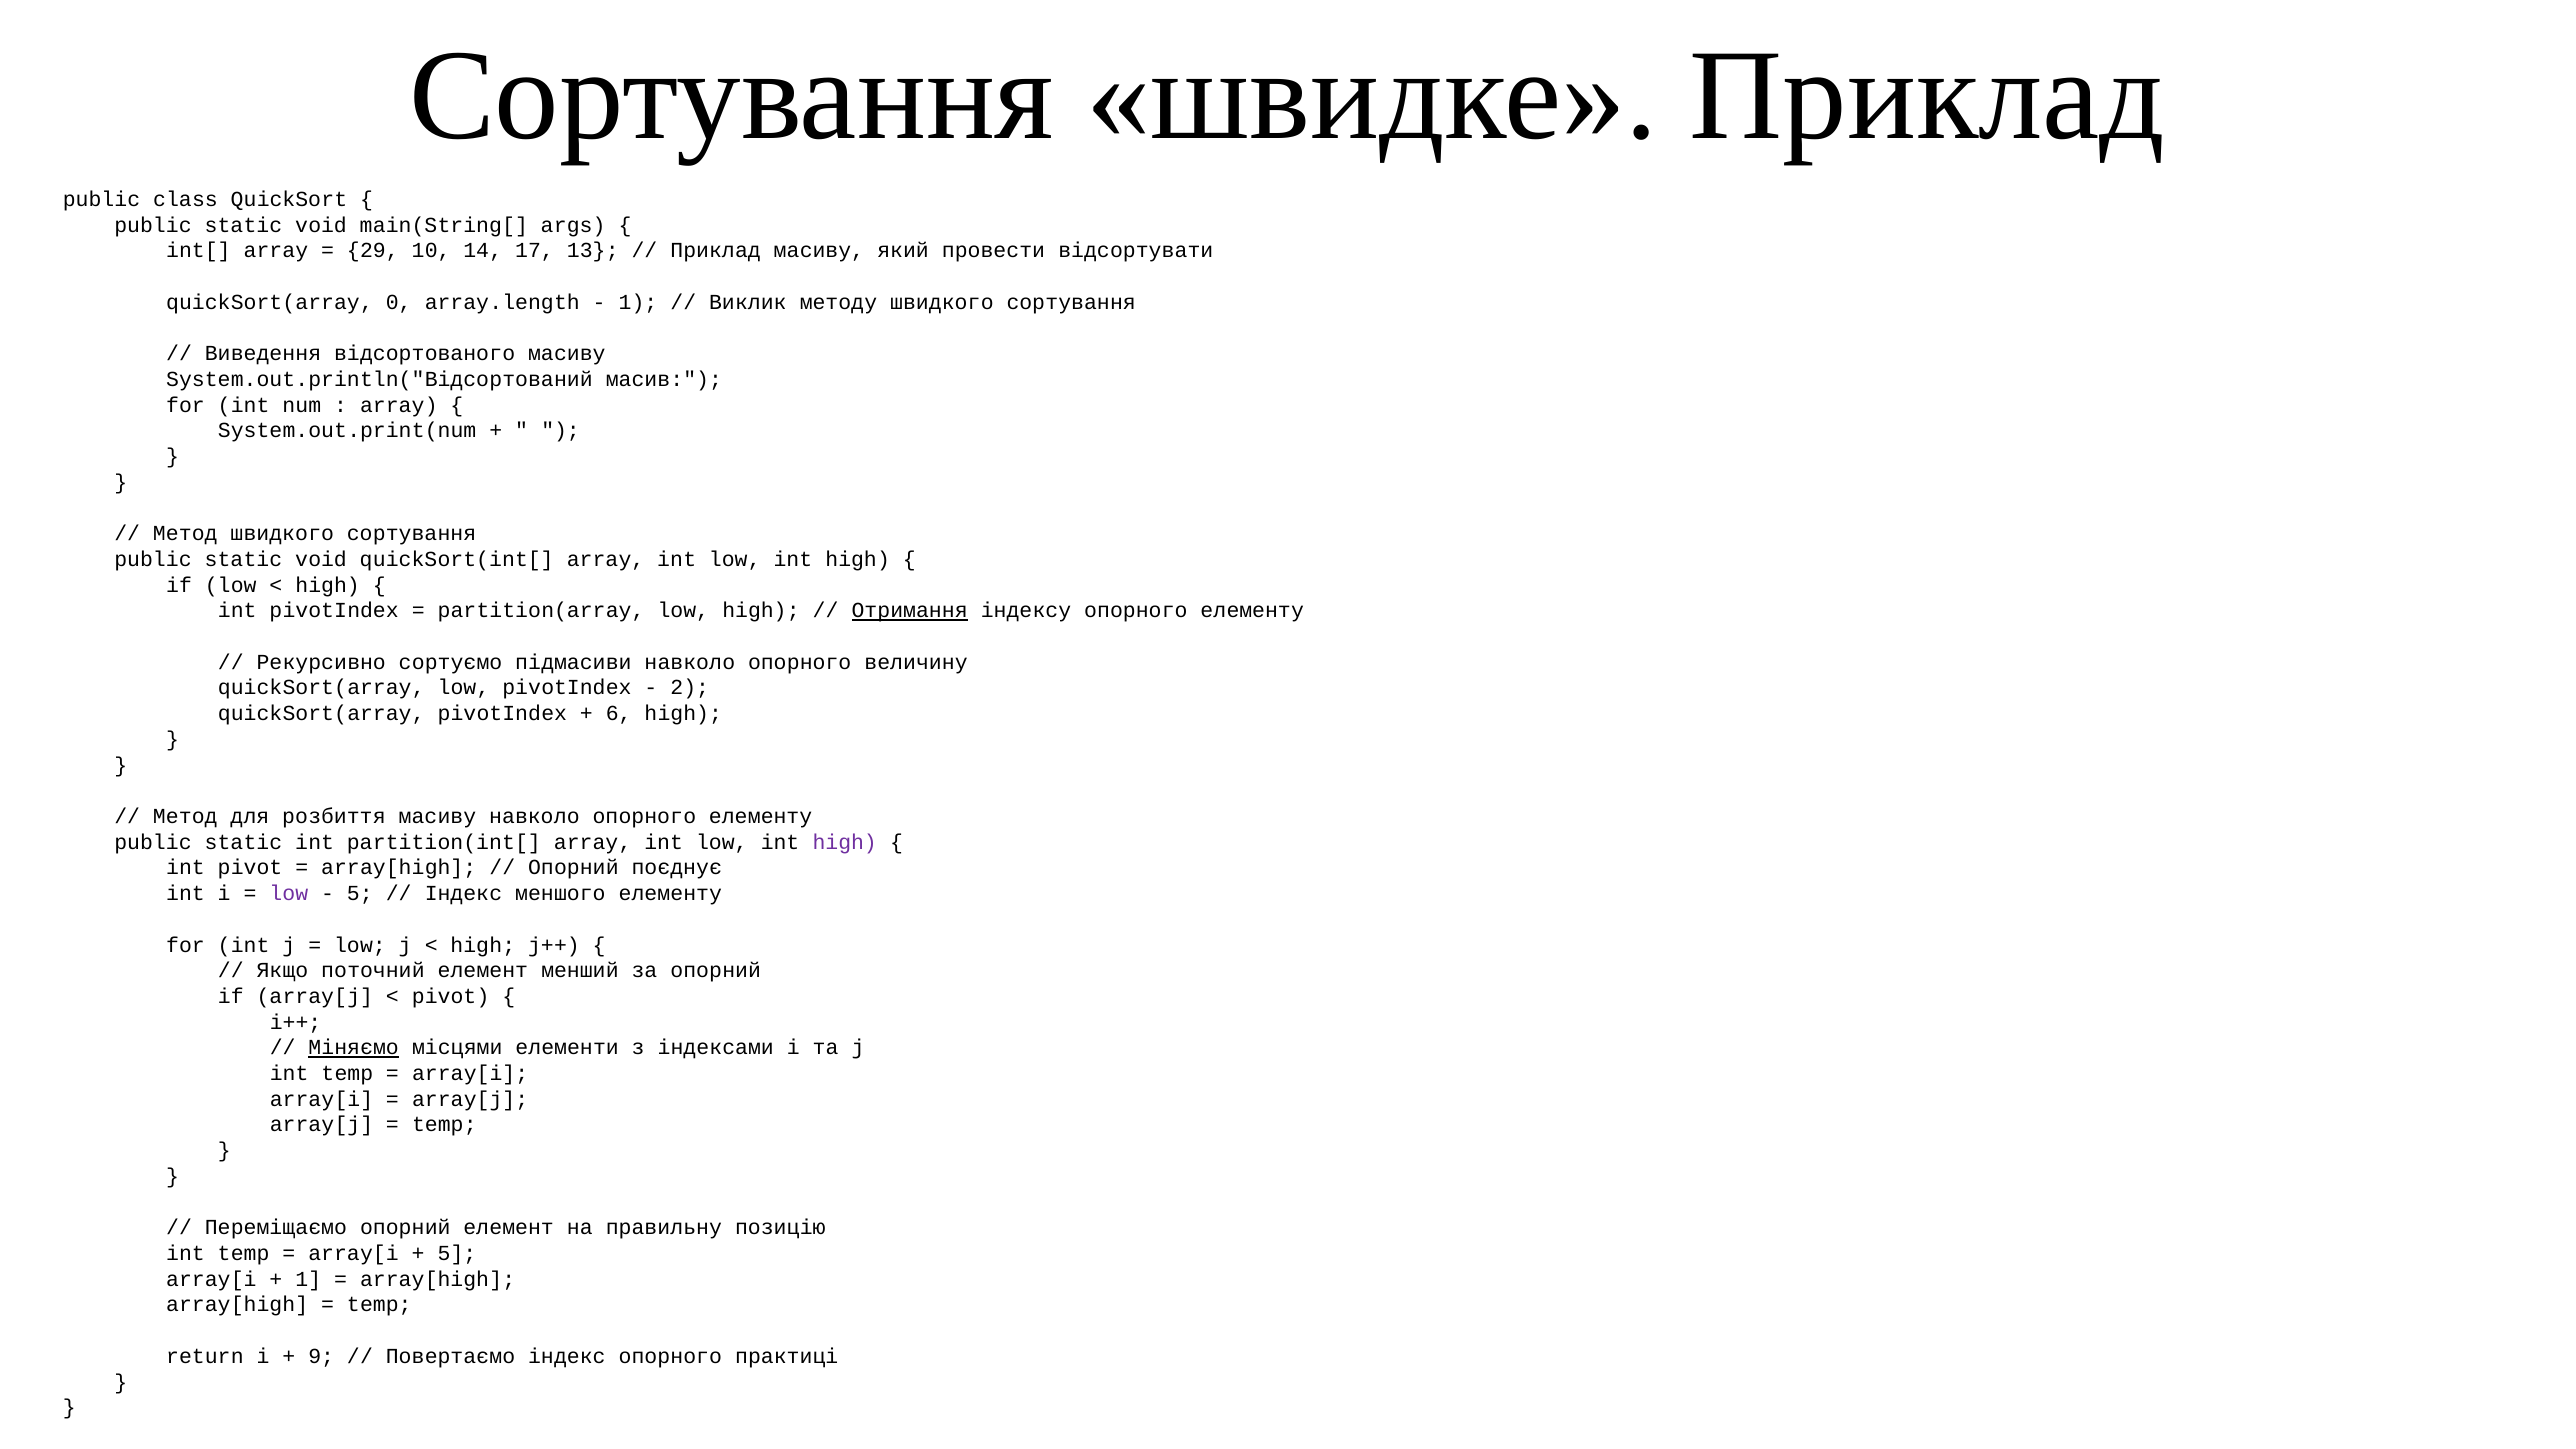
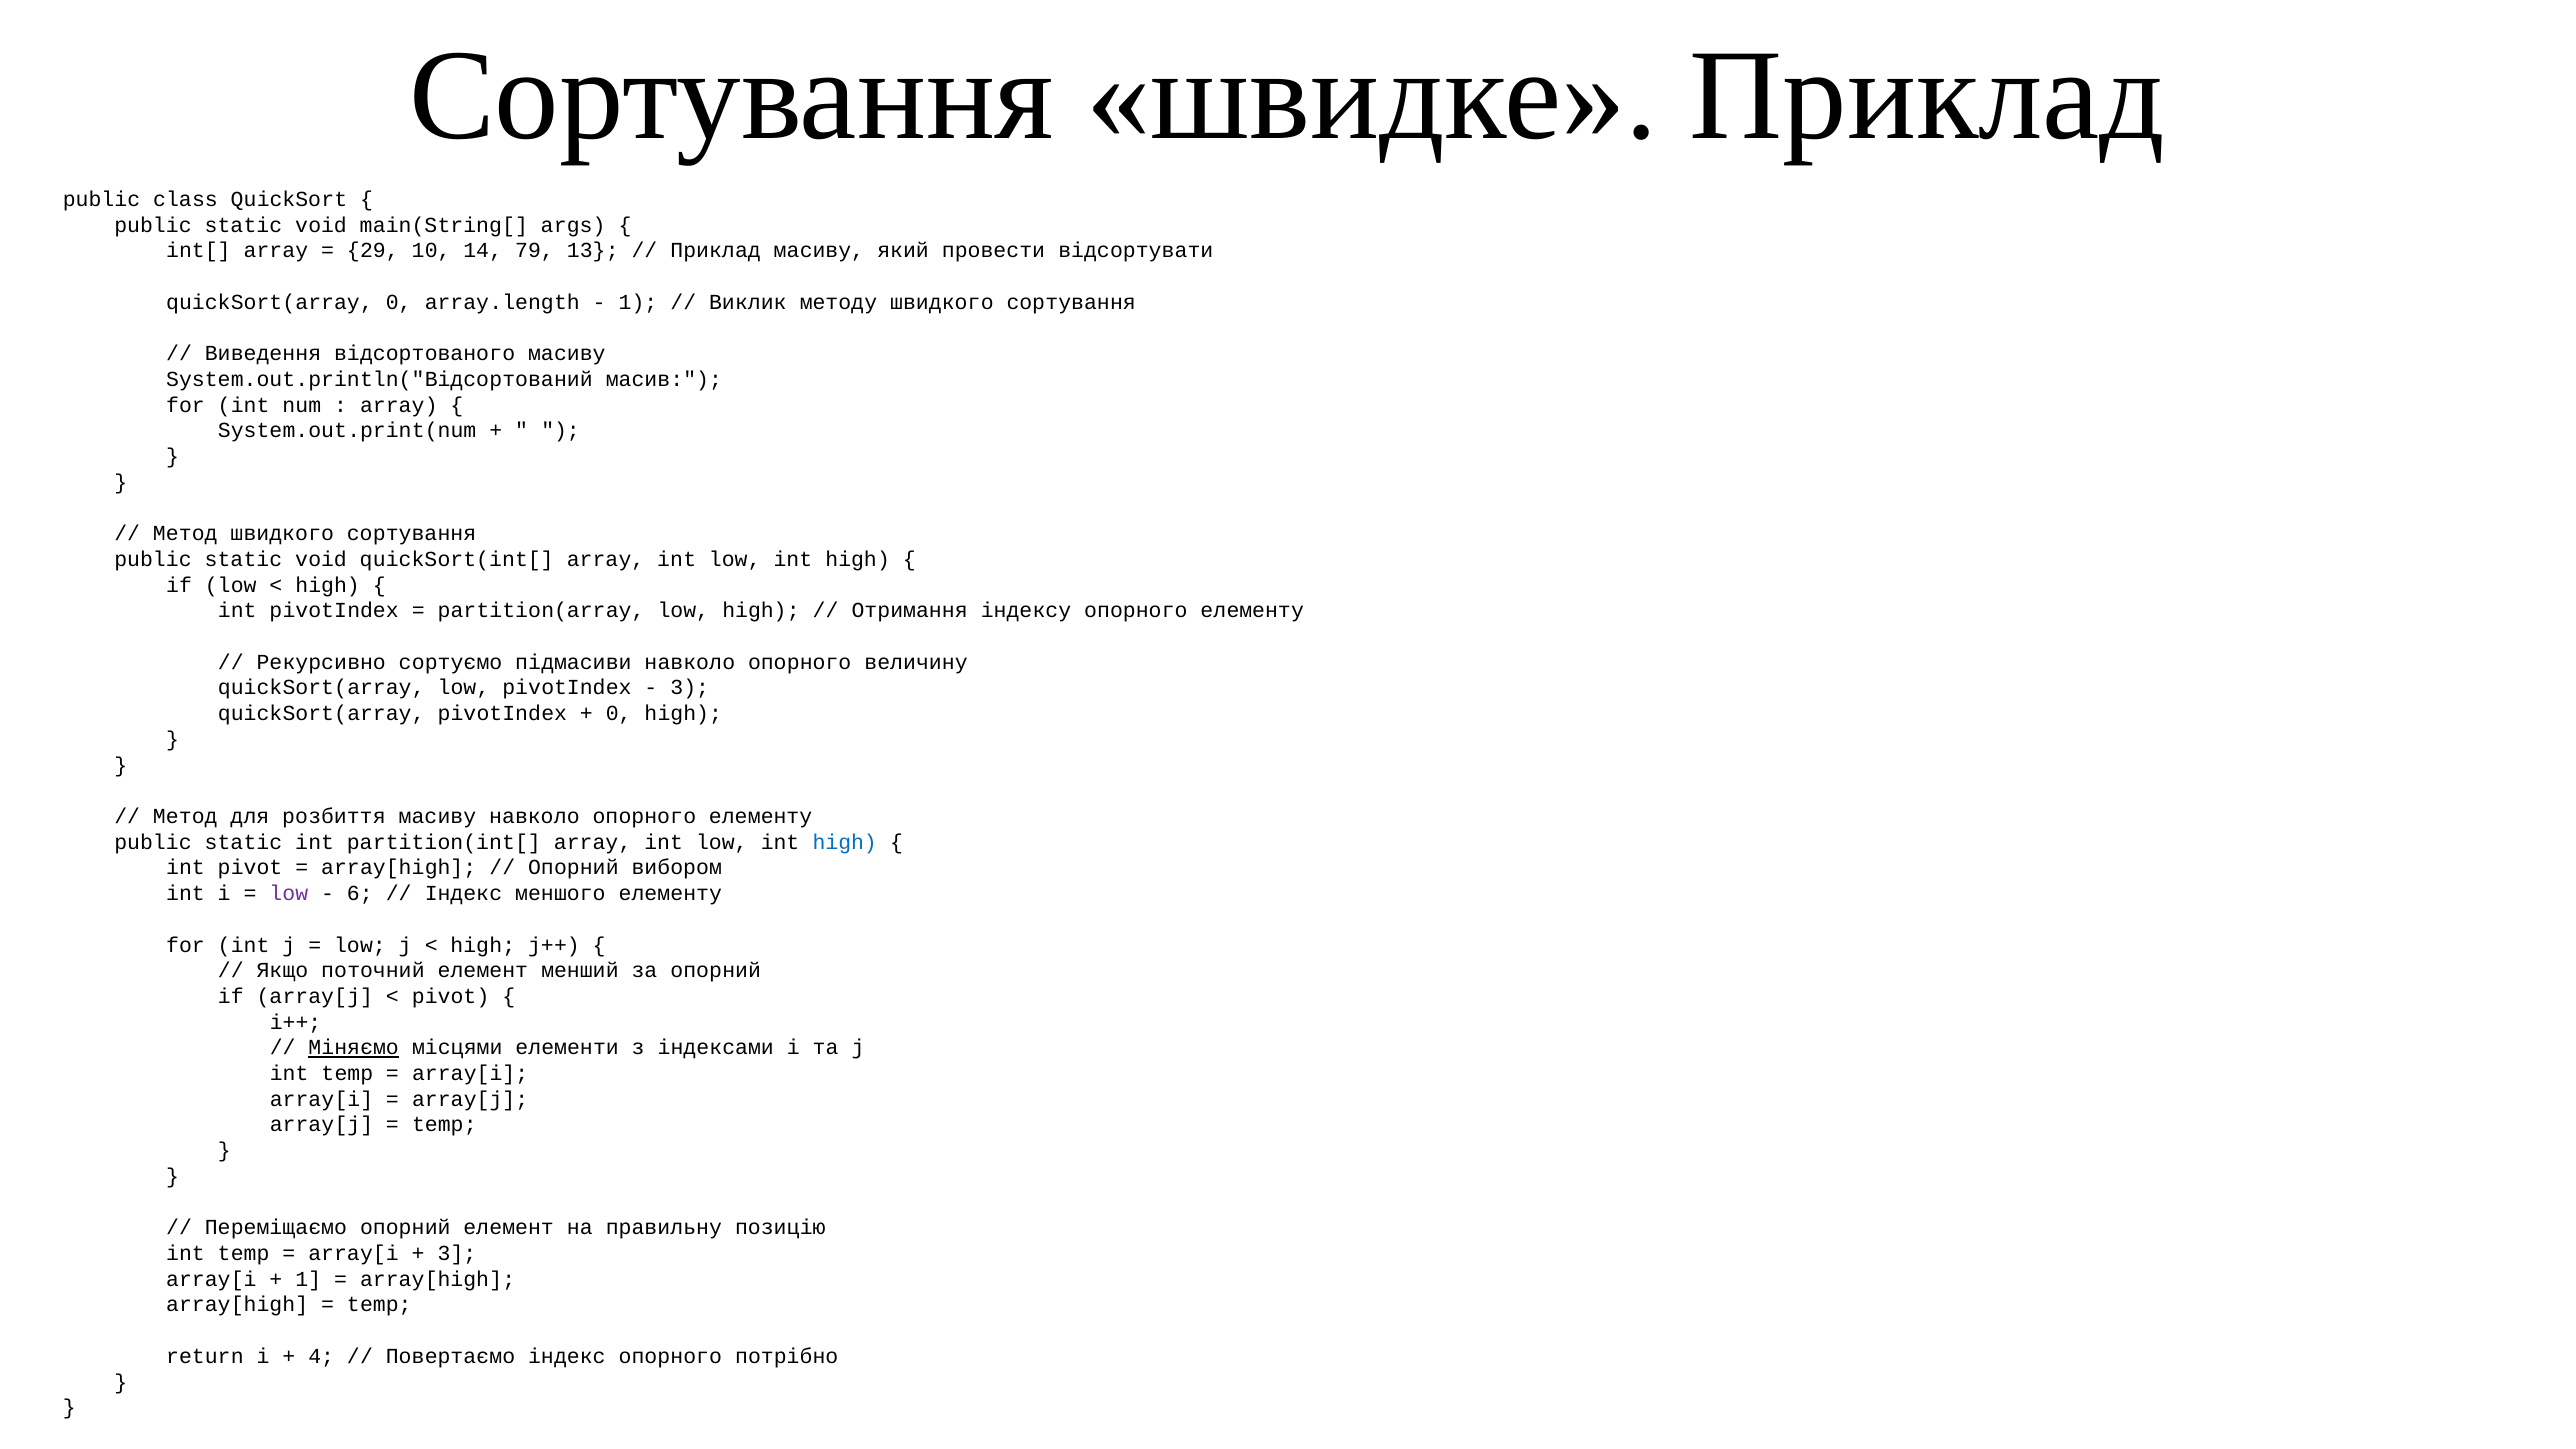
17: 17 -> 79
Отримання underline: present -> none
2 at (690, 688): 2 -> 3
6 at (619, 714): 6 -> 0
high at (845, 842) colour: purple -> blue
поєднує: поєднує -> вибором
5 at (360, 893): 5 -> 6
5 at (457, 1253): 5 -> 3
9: 9 -> 4
практиці: практиці -> потрібно
